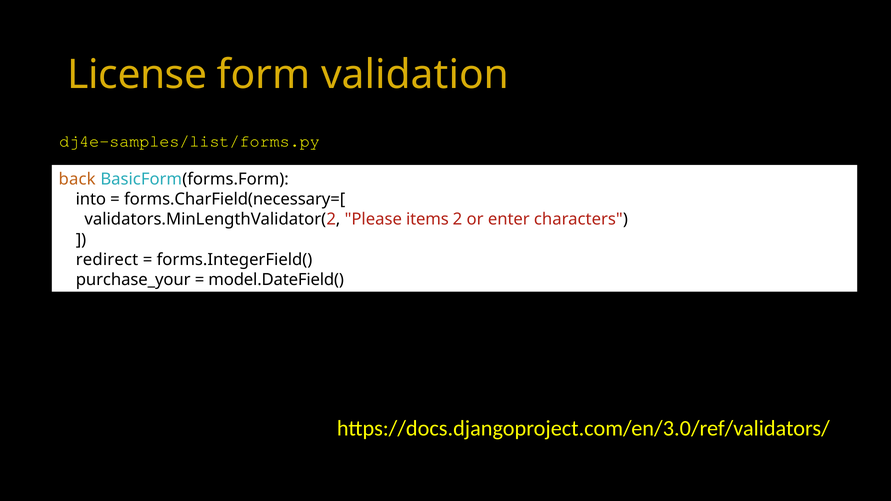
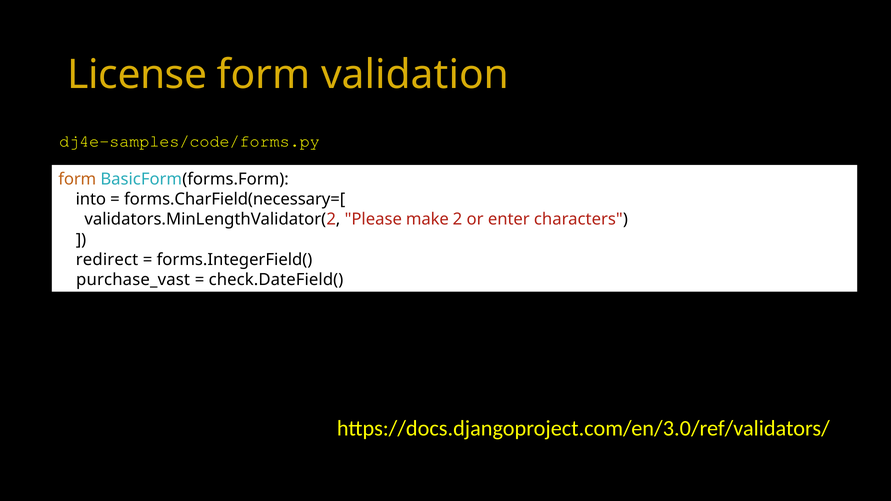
dj4e-samples/list/forms.py: dj4e-samples/list/forms.py -> dj4e-samples/code/forms.py
back at (77, 179): back -> form
items: items -> make
purchase_your: purchase_your -> purchase_vast
model.DateField(: model.DateField( -> check.DateField(
